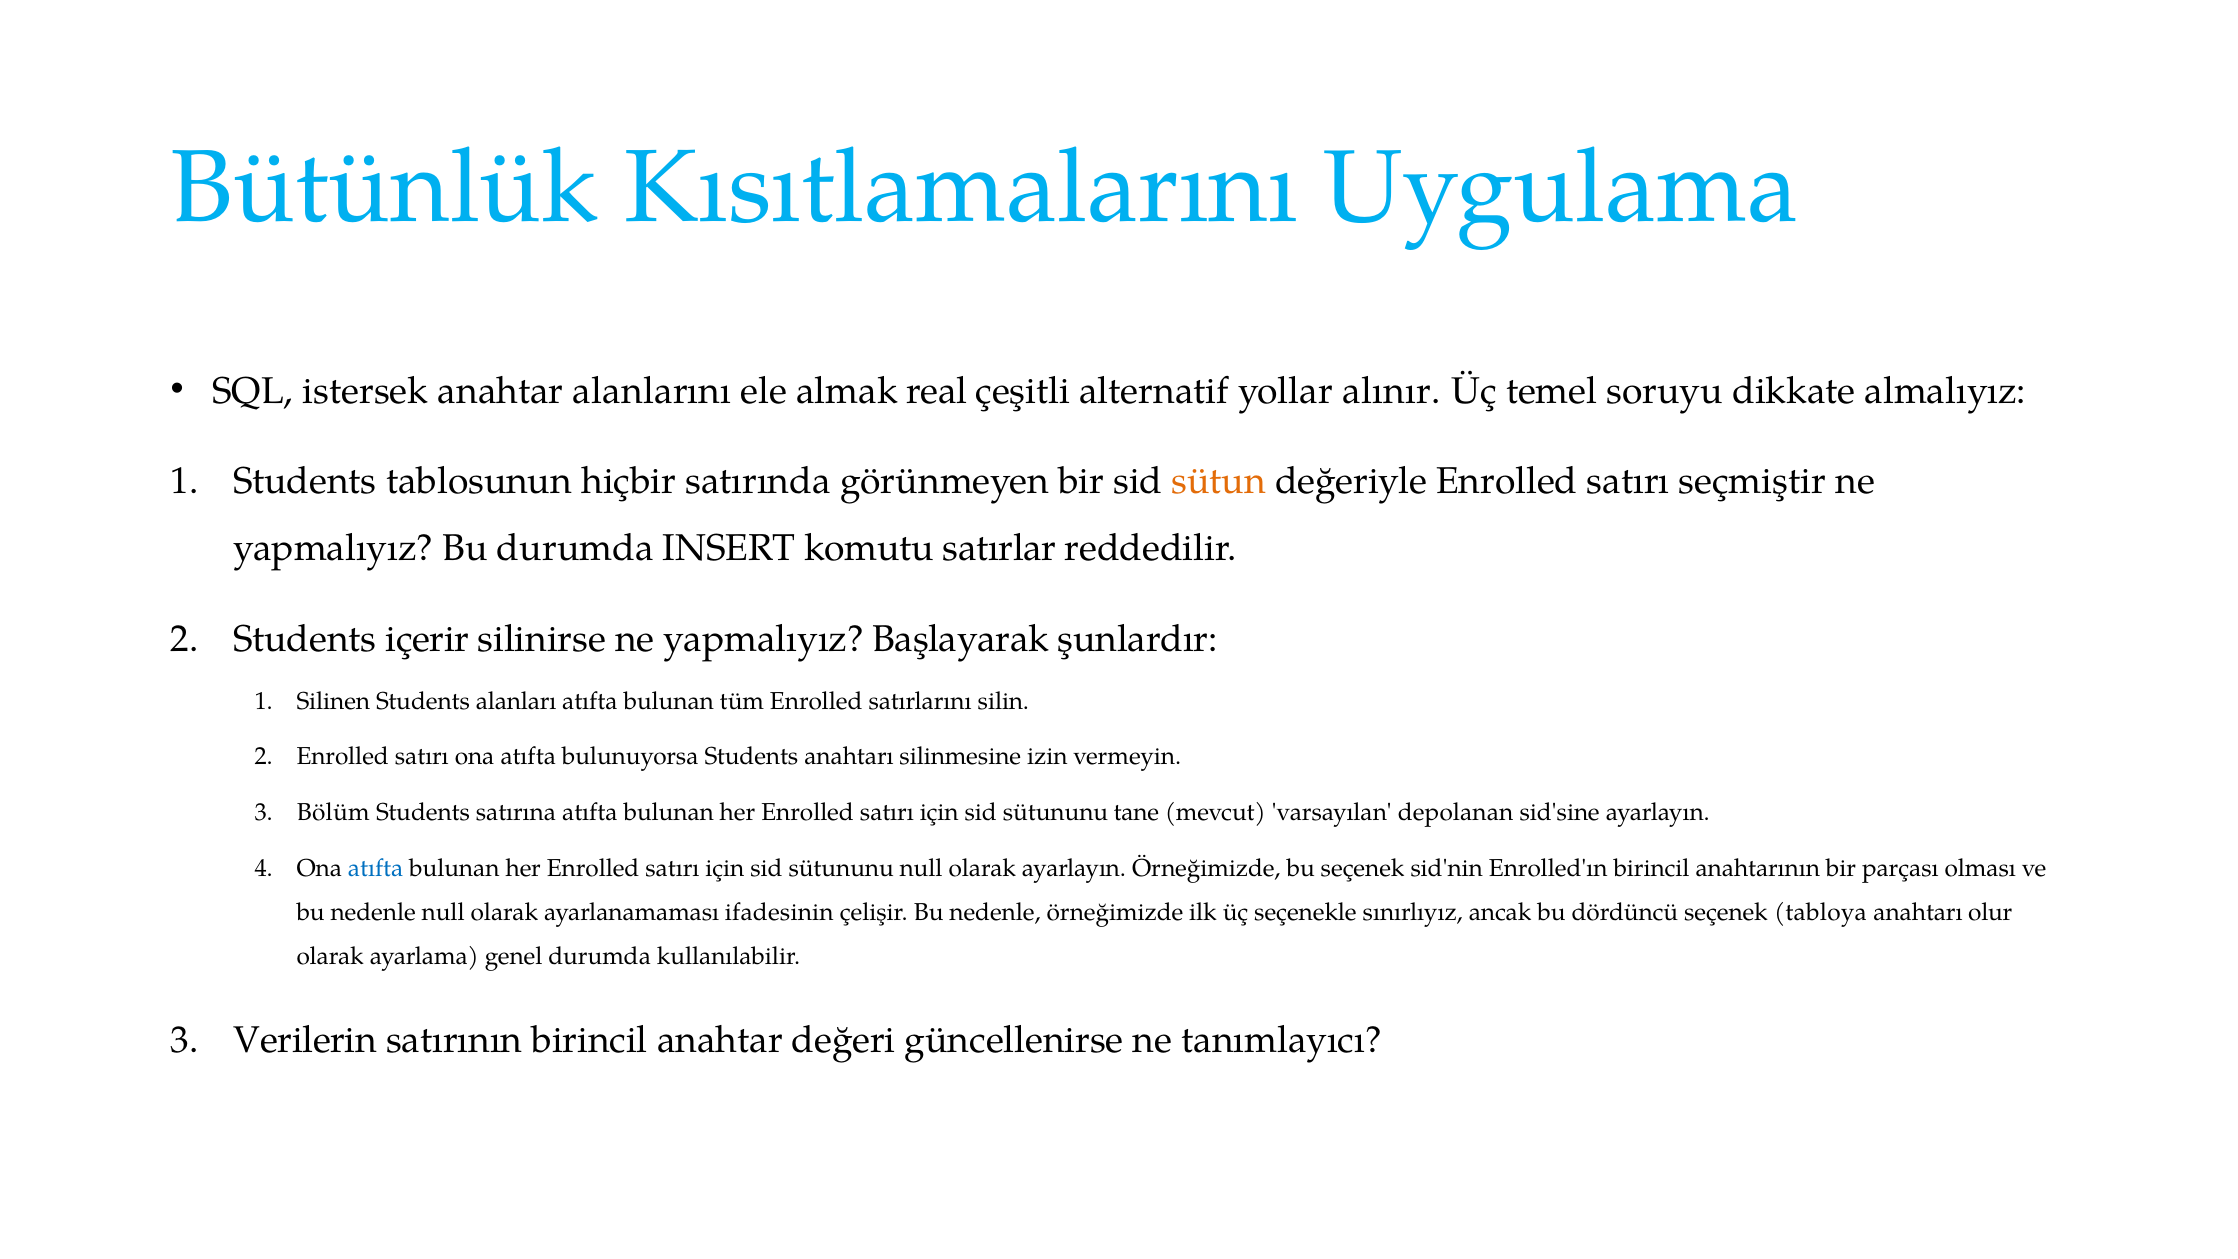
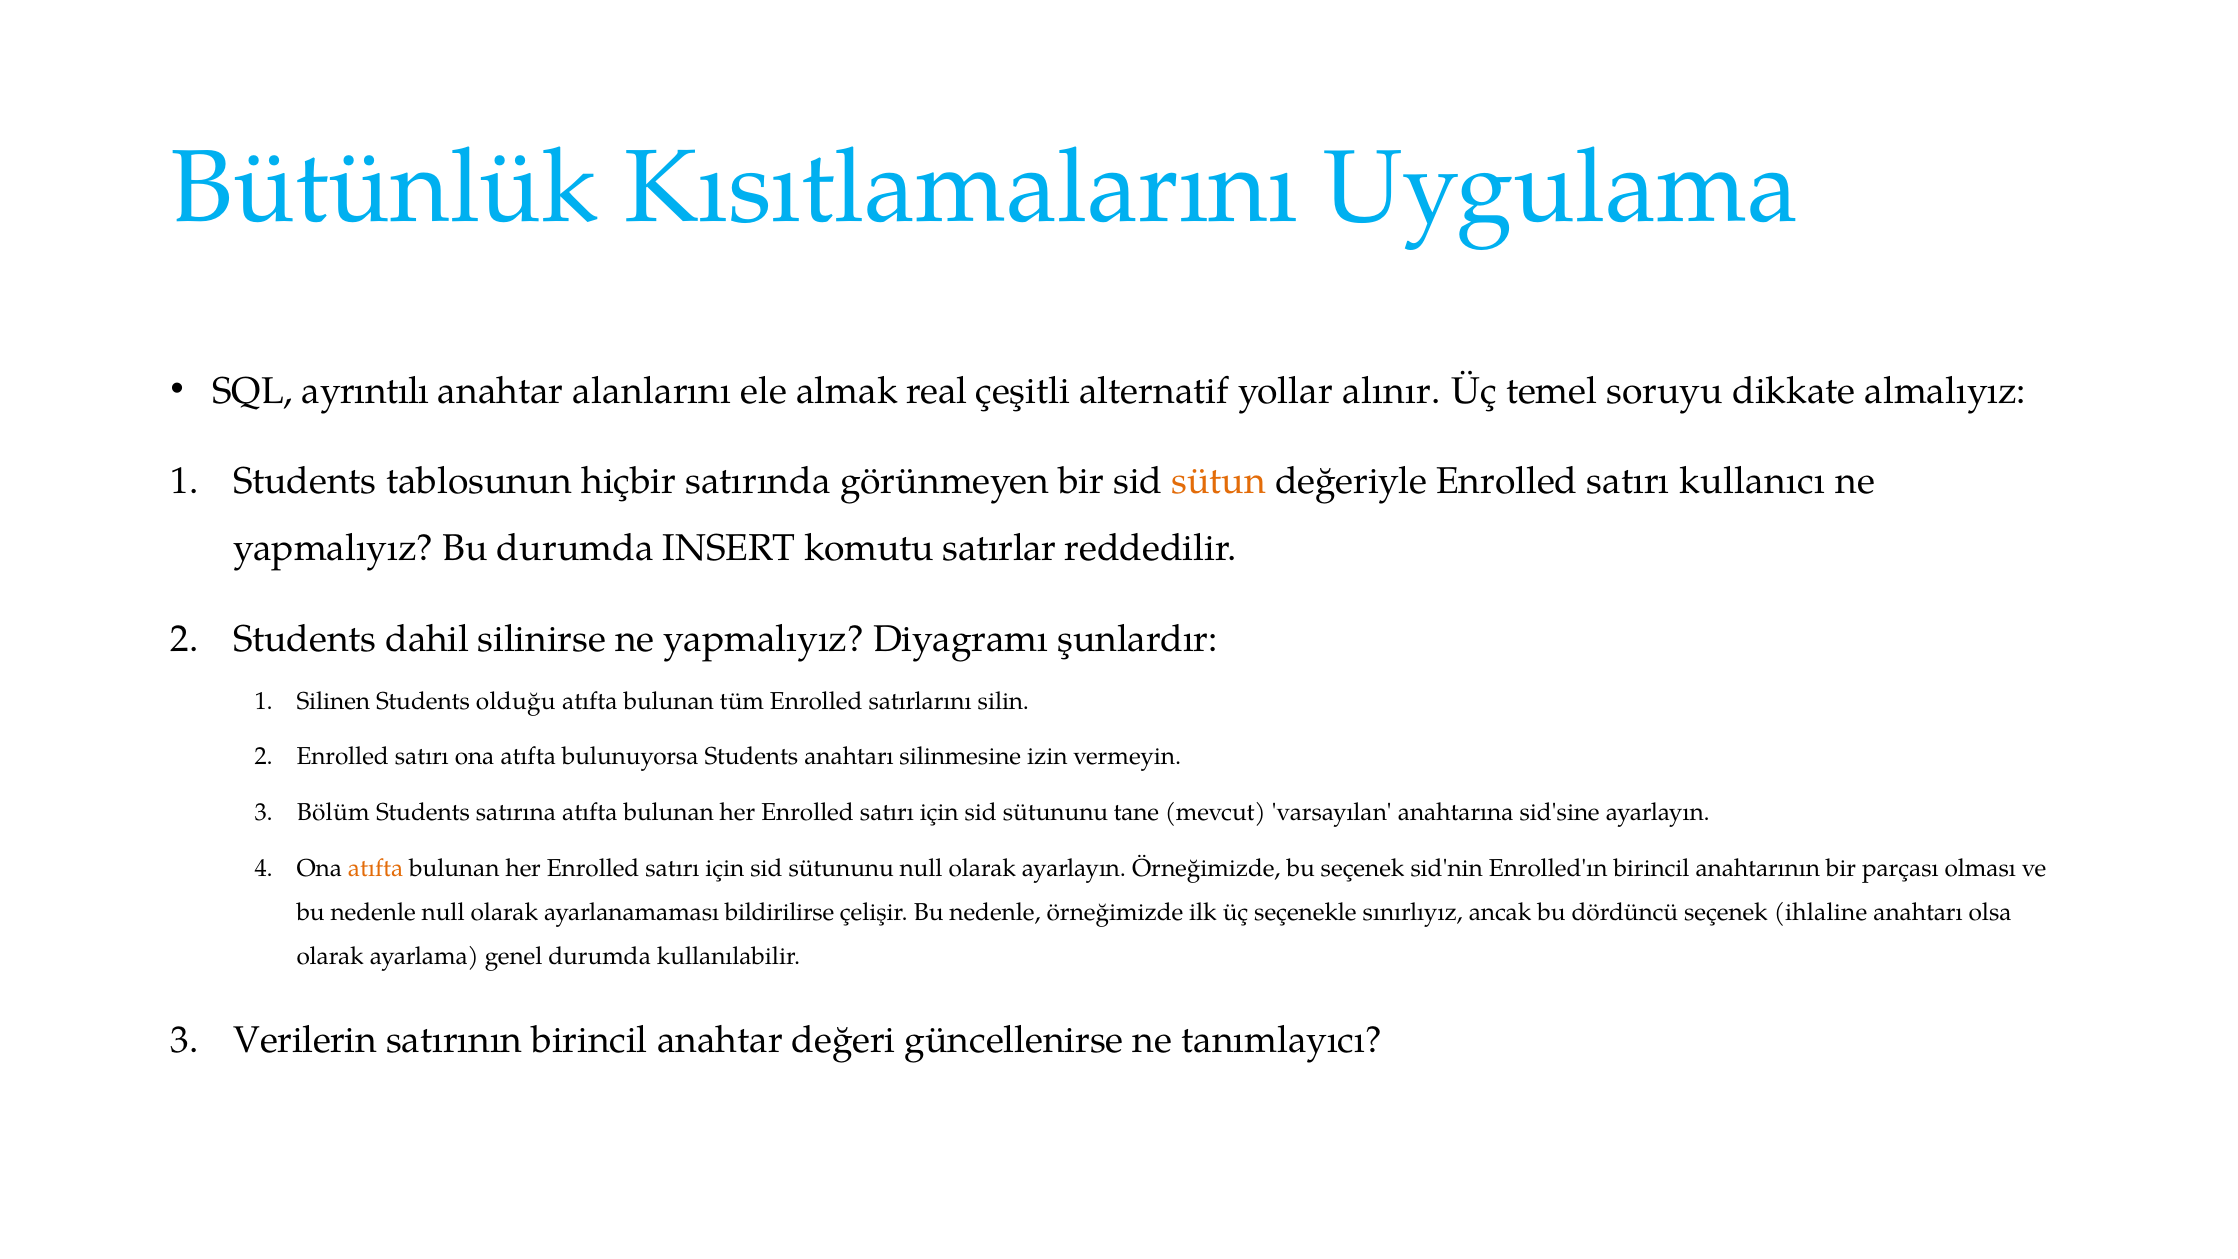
istersek: istersek -> ayrıntılı
seçmiştir: seçmiştir -> kullanıcı
içerir: içerir -> dahil
Başlayarak: Başlayarak -> Diyagramı
alanları: alanları -> olduğu
depolanan: depolanan -> anahtarına
atıfta at (376, 868) colour: blue -> orange
ifadesinin: ifadesinin -> bildirilirse
tabloya: tabloya -> ihlaline
olur: olur -> olsa
